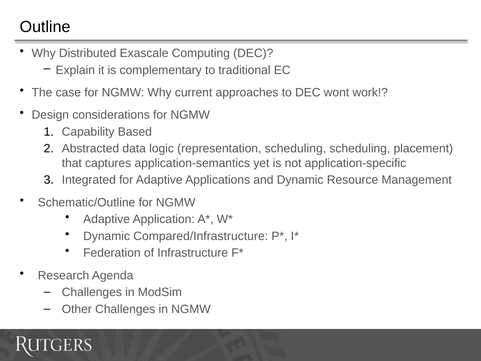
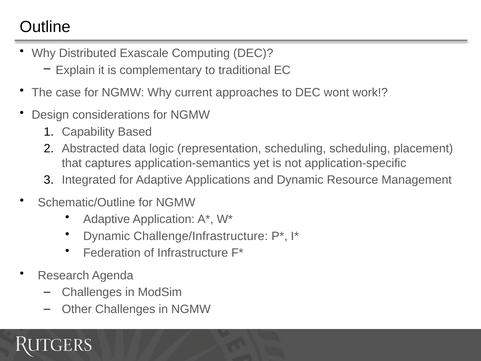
Compared/Infrastructure: Compared/Infrastructure -> Challenge/Infrastructure
